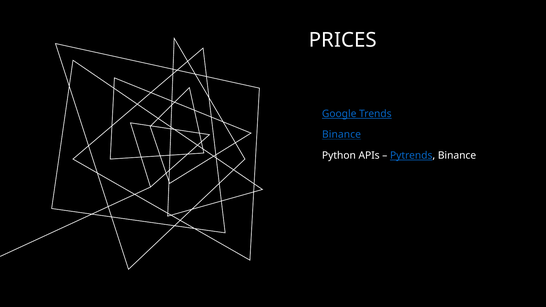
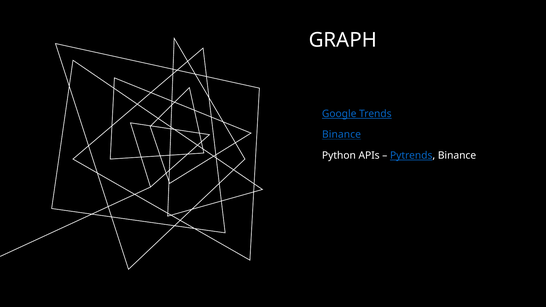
PRICES: PRICES -> GRAPH
